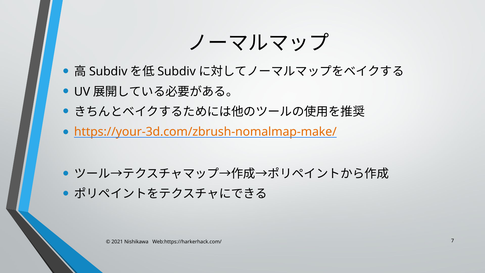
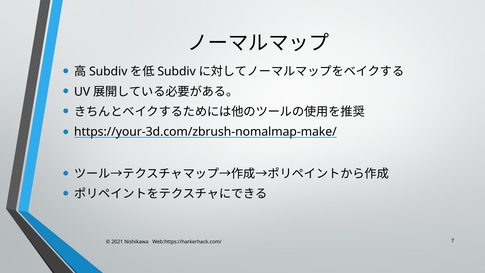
https://your-3d.com/zbrush-nomalmap-make/ colour: orange -> black
